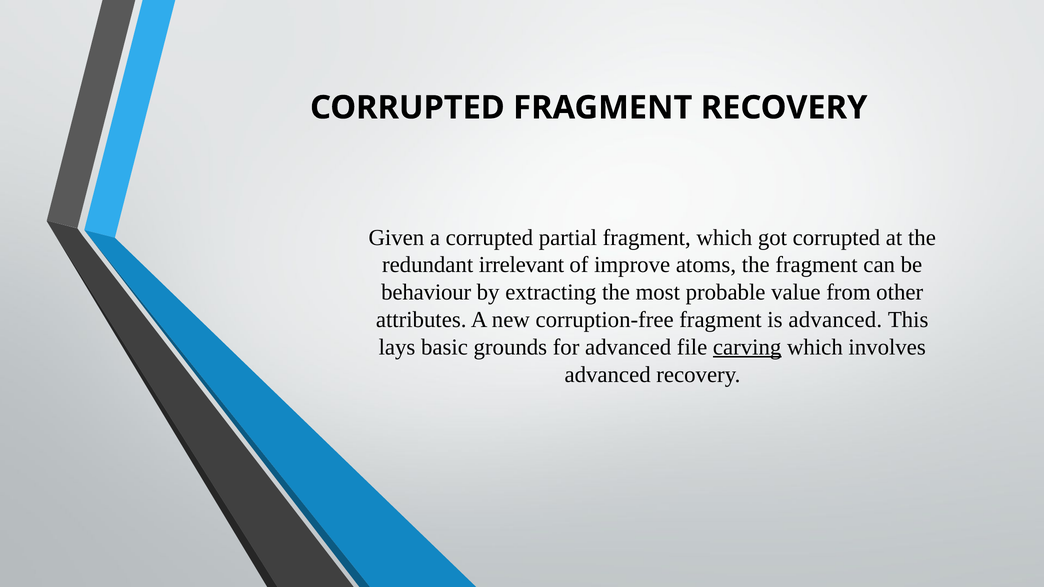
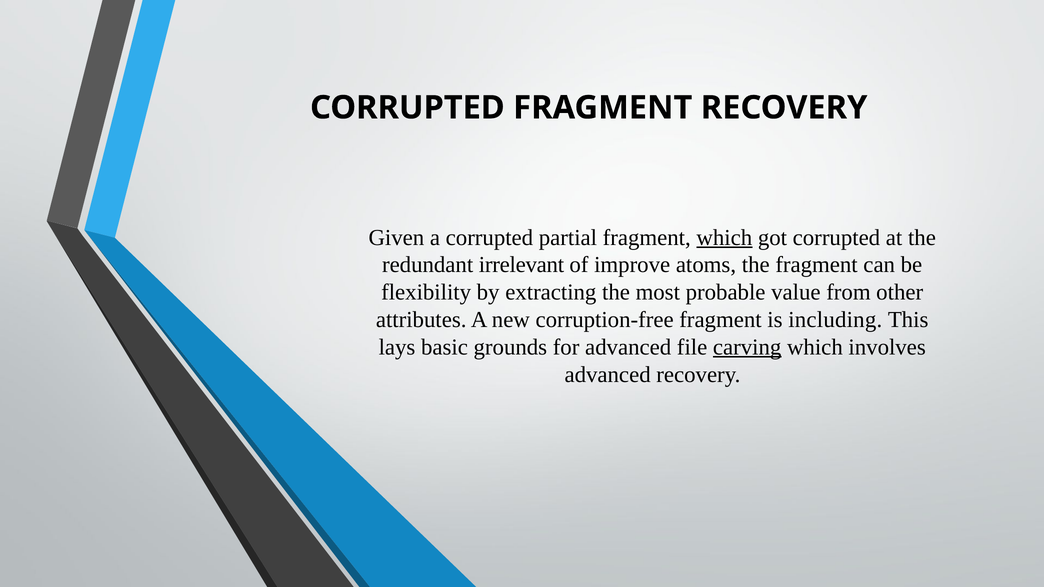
which at (724, 238) underline: none -> present
behaviour: behaviour -> flexibility
is advanced: advanced -> including
